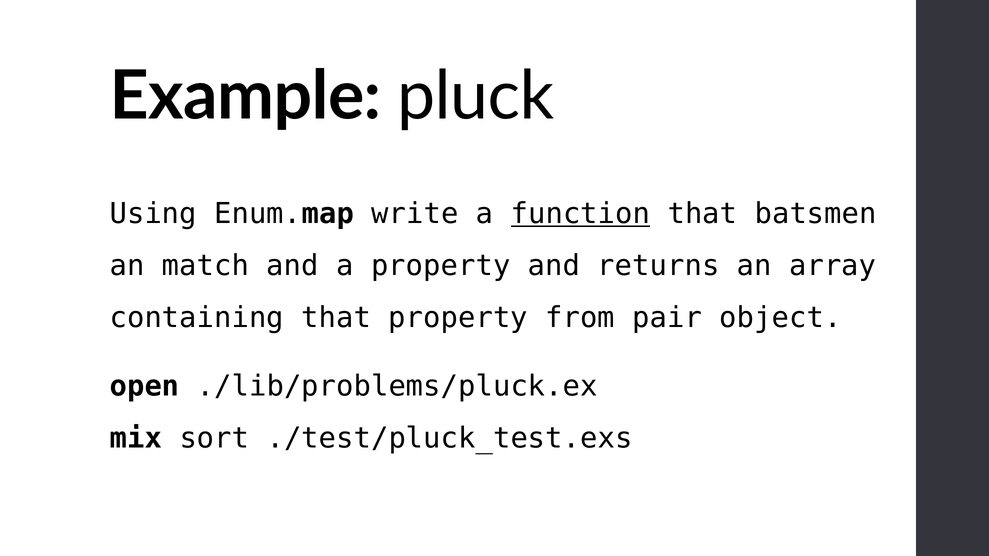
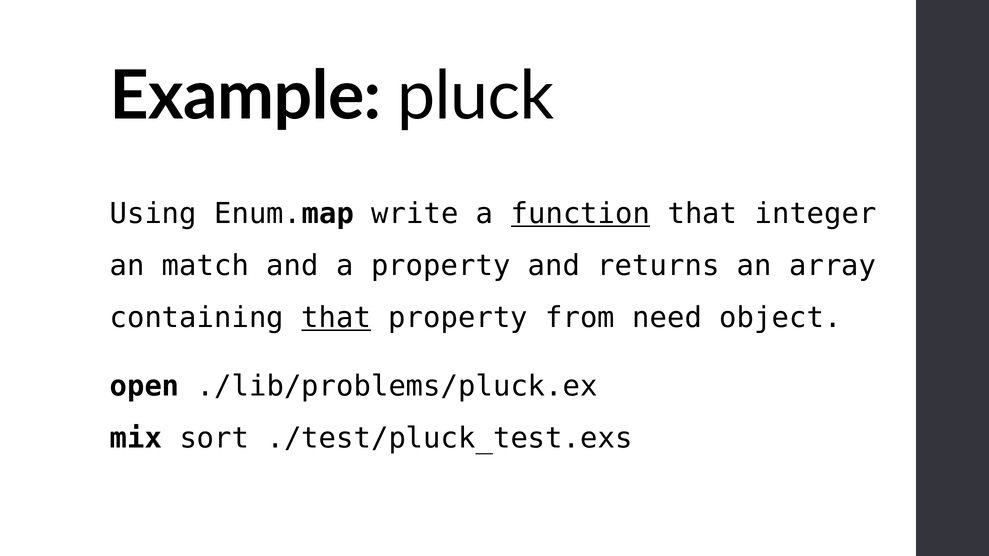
batsmen: batsmen -> integer
that at (336, 318) underline: none -> present
pair: pair -> need
